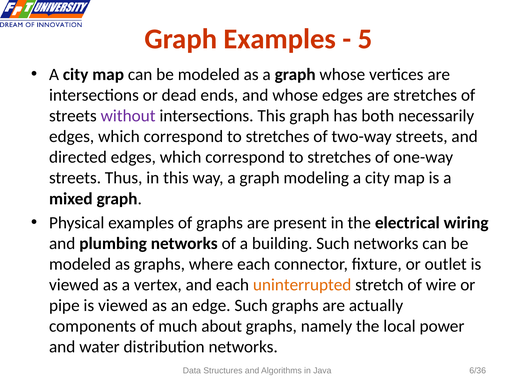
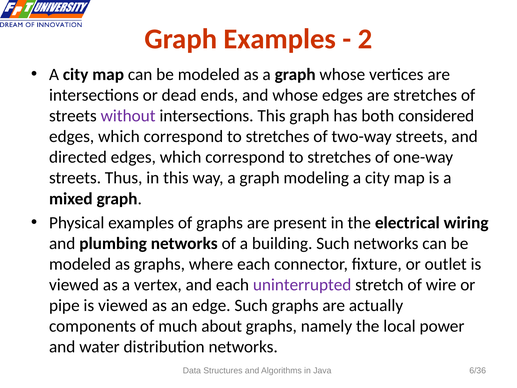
5: 5 -> 2
necessarily: necessarily -> considered
uninterrupted colour: orange -> purple
